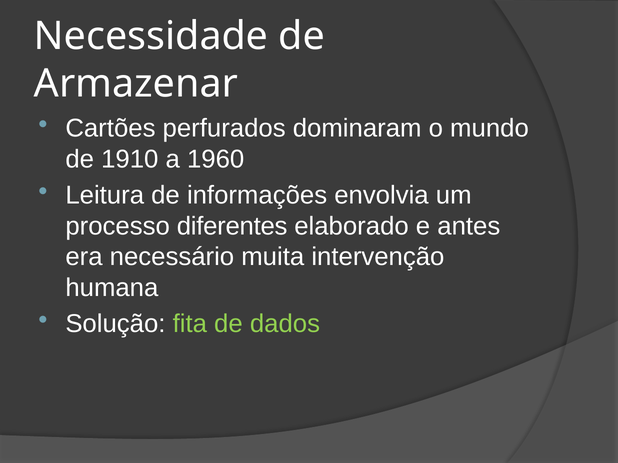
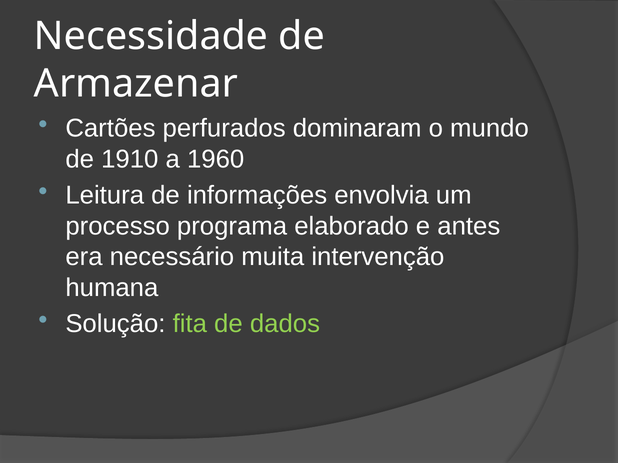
diferentes: diferentes -> programa
